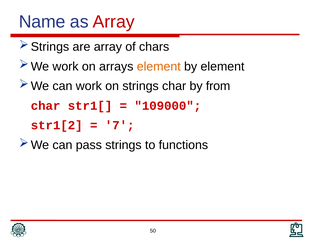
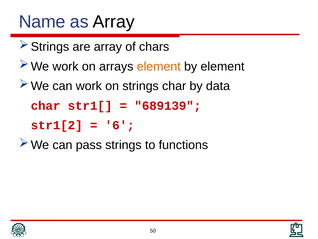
Array at (114, 22) colour: red -> black
from: from -> data
109000: 109000 -> 689139
7: 7 -> 6
